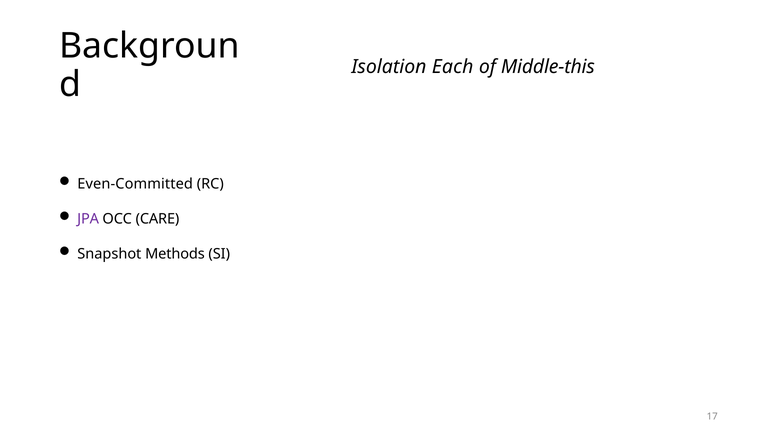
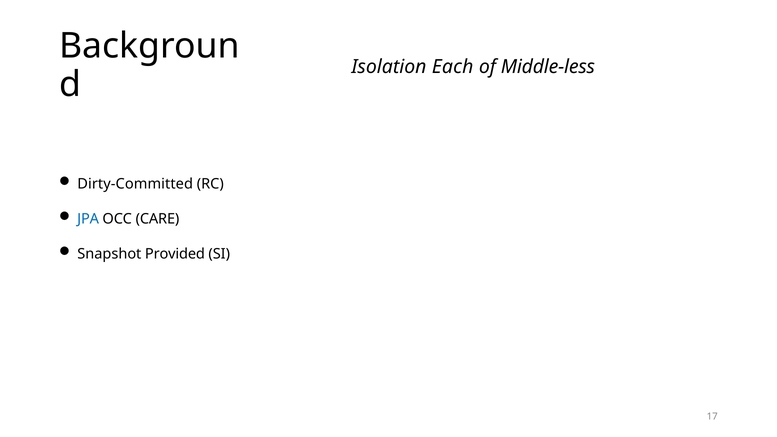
Middle-this: Middle-this -> Middle-less
Even-Committed: Even-Committed -> Dirty-Committed
JPA colour: purple -> blue
Methods: Methods -> Provided
